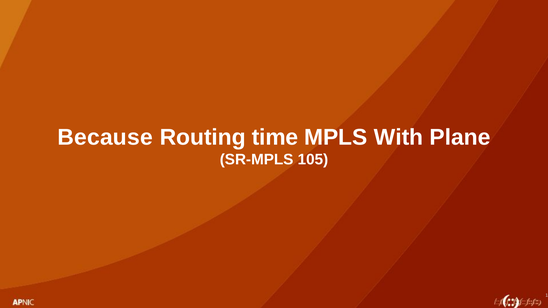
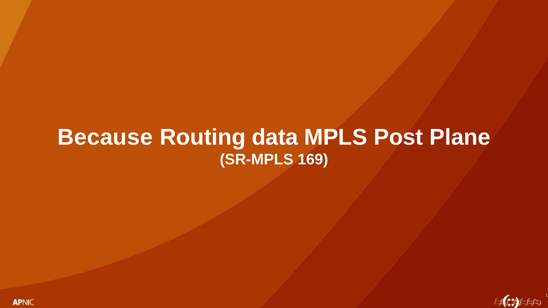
time: time -> data
With: With -> Post
105: 105 -> 169
